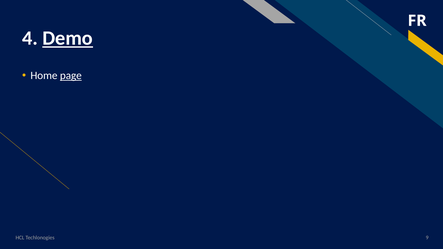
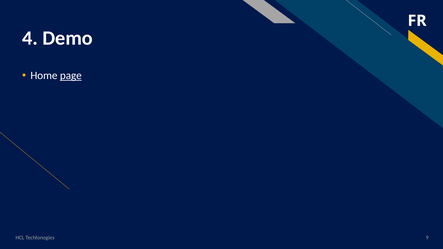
Demo underline: present -> none
